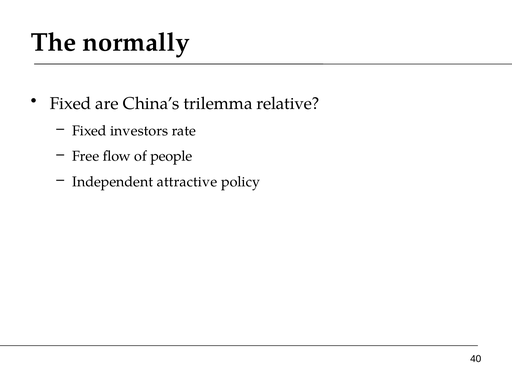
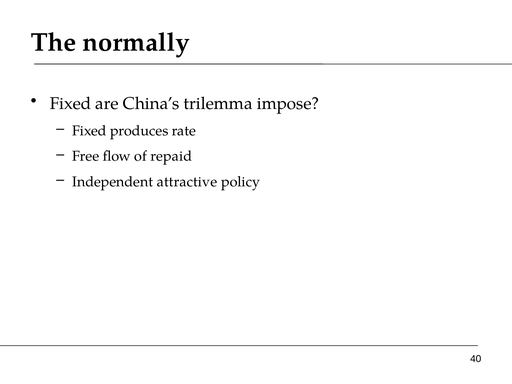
relative: relative -> impose
investors: investors -> produces
people: people -> repaid
